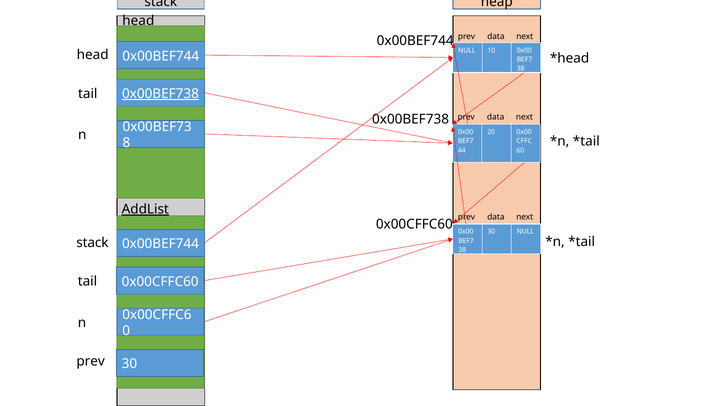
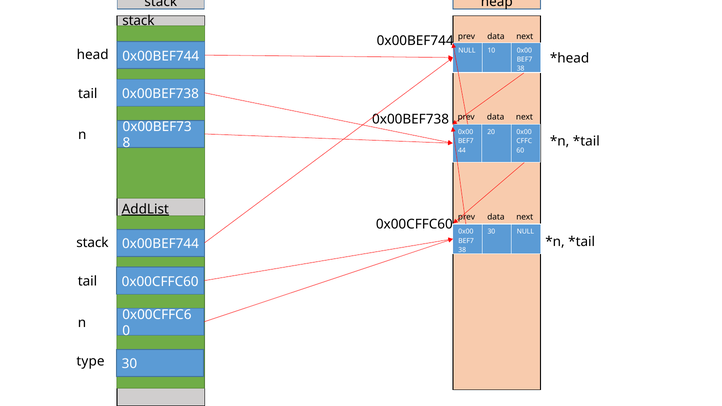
head at (138, 21): head -> stack
0x00BEF738 at (160, 94) underline: present -> none
prev at (91, 361): prev -> type
